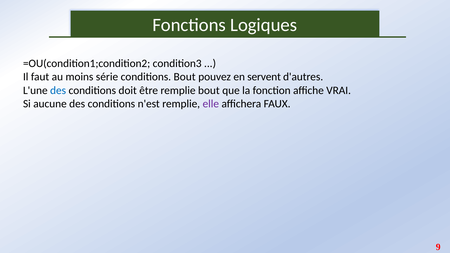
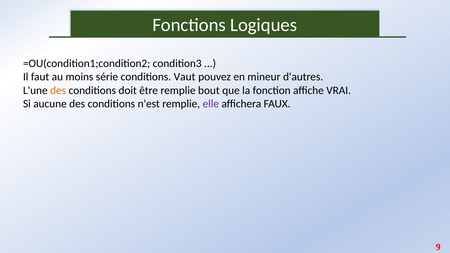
conditions Bout: Bout -> Vaut
servent: servent -> mineur
des at (58, 90) colour: blue -> orange
